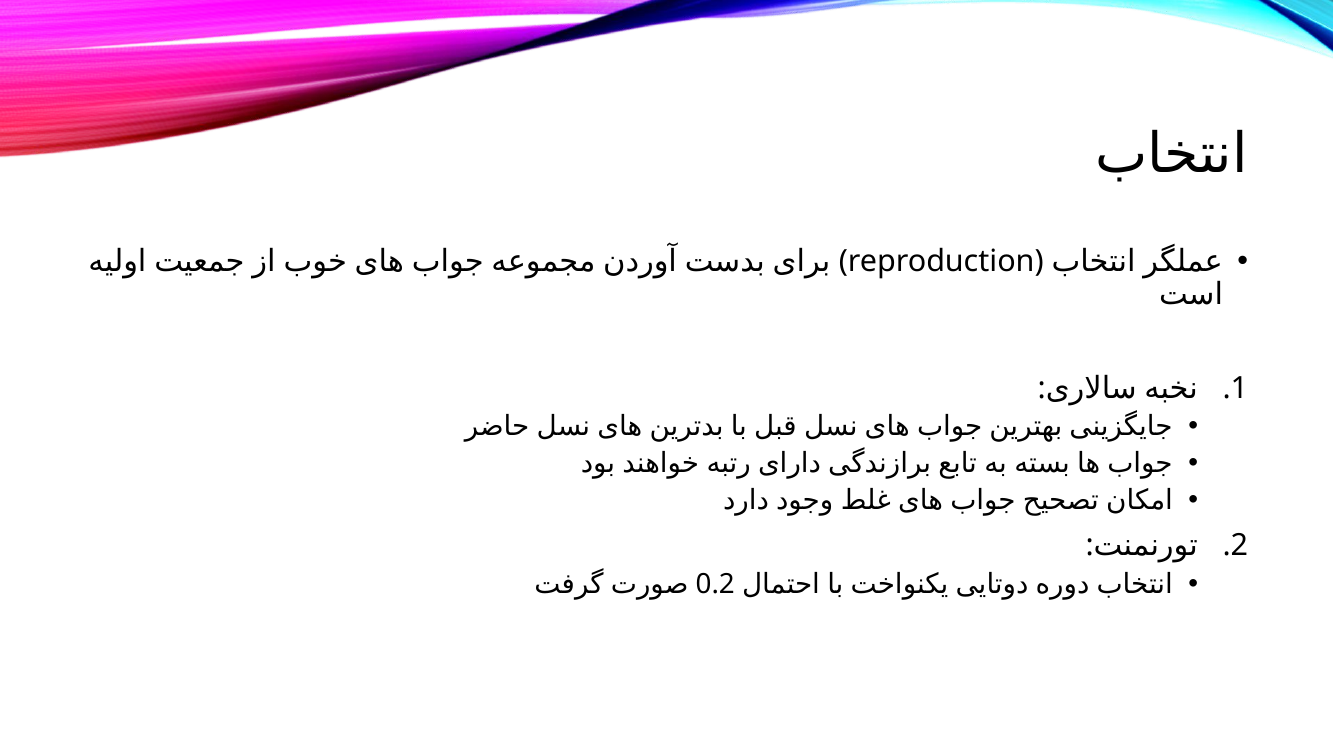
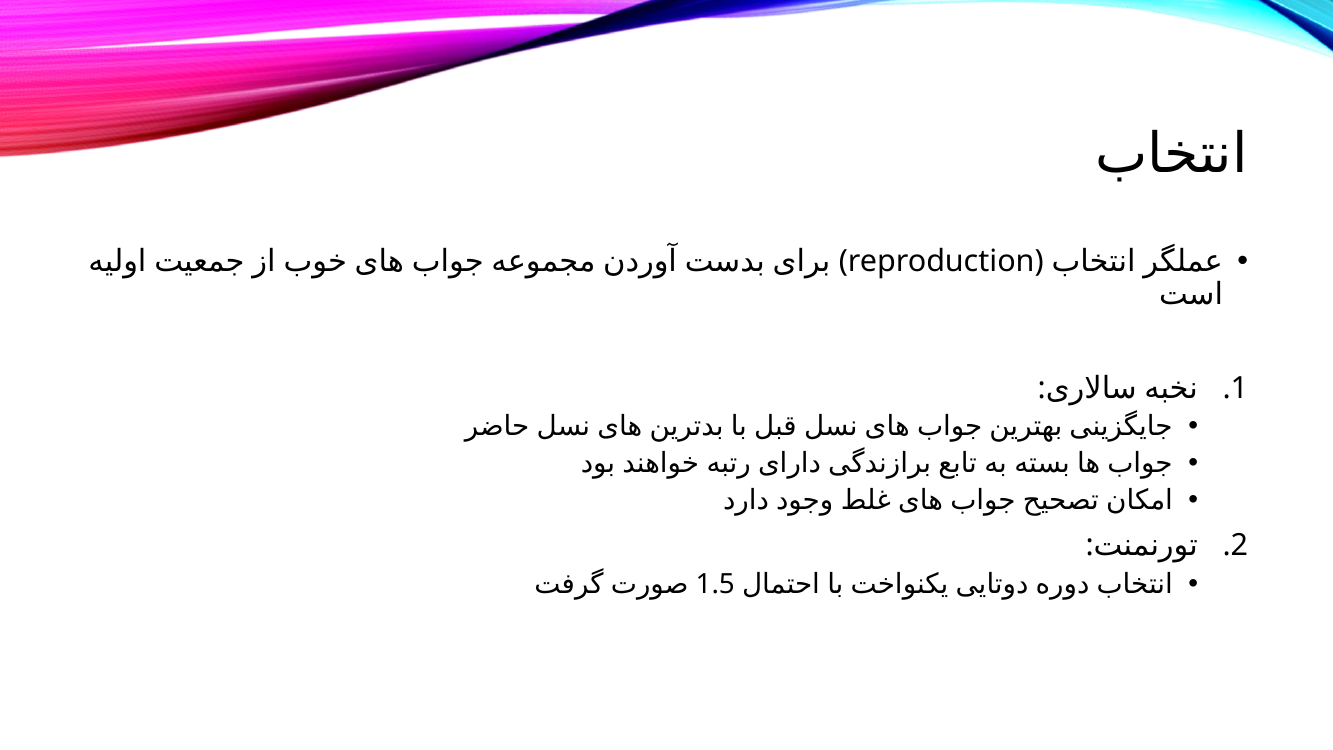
0.2: 0.2 -> 1.5
